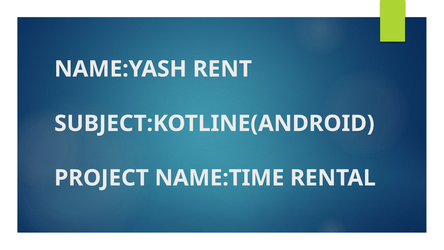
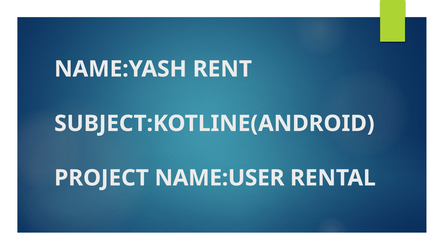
NAME:TIME: NAME:TIME -> NAME:USER
